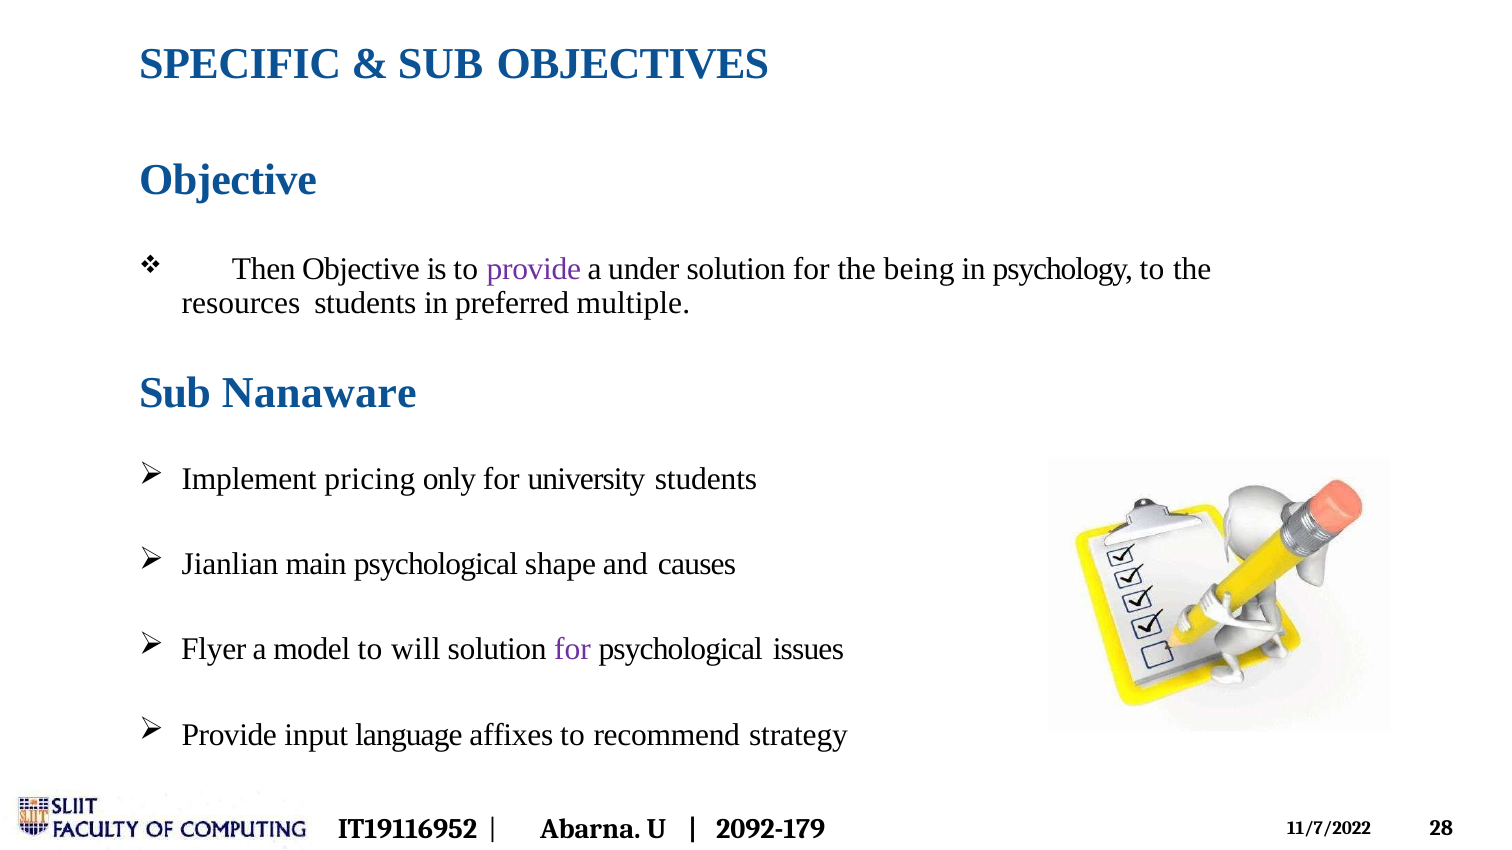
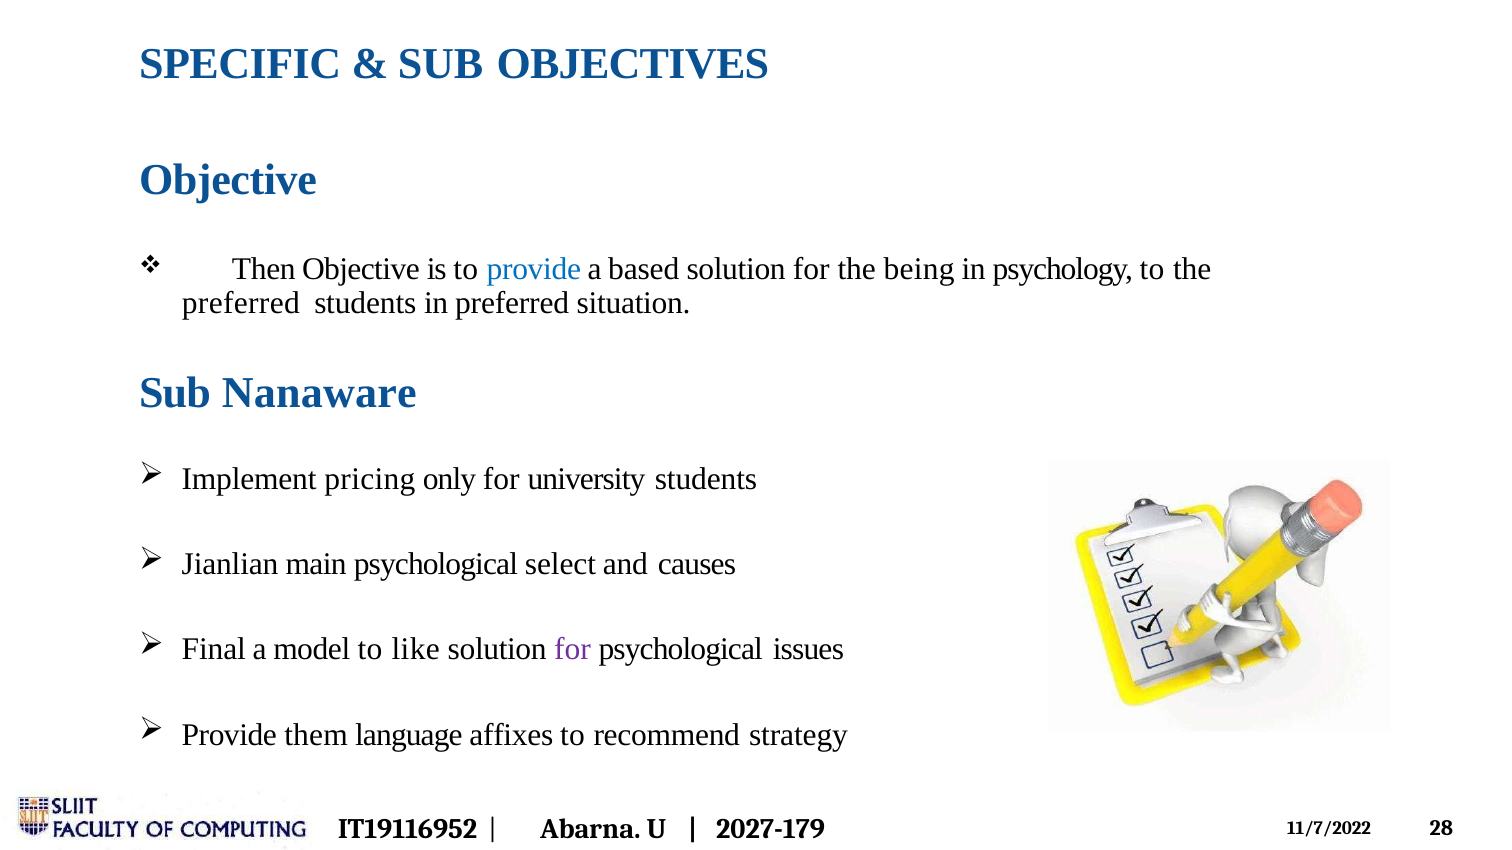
provide at (534, 270) colour: purple -> blue
under: under -> based
resources at (241, 304): resources -> preferred
multiple: multiple -> situation
shape: shape -> select
Flyer: Flyer -> Final
will: will -> like
input: input -> them
2092-179: 2092-179 -> 2027-179
